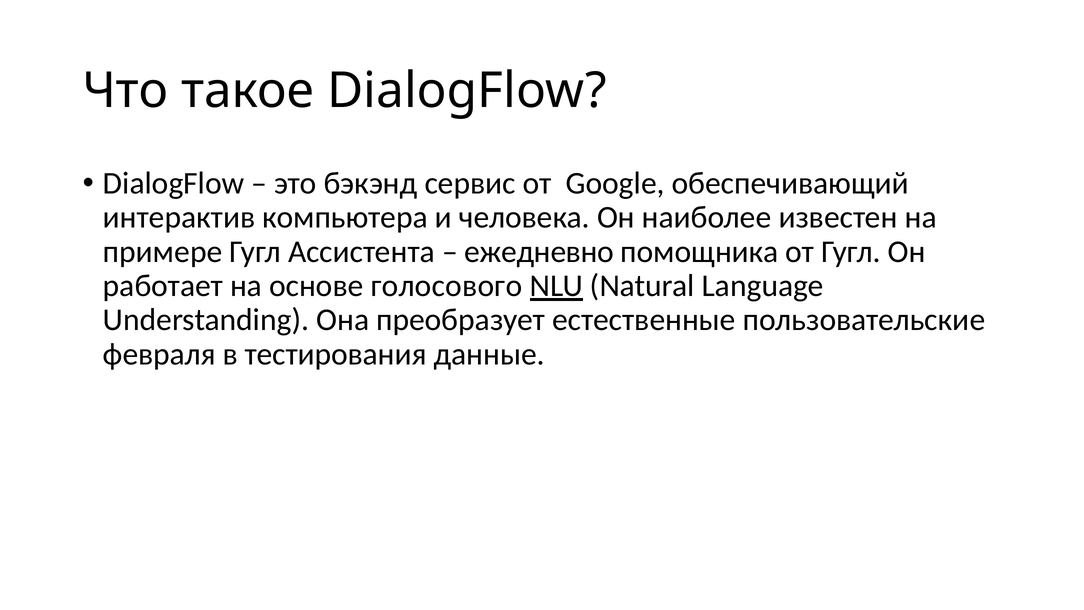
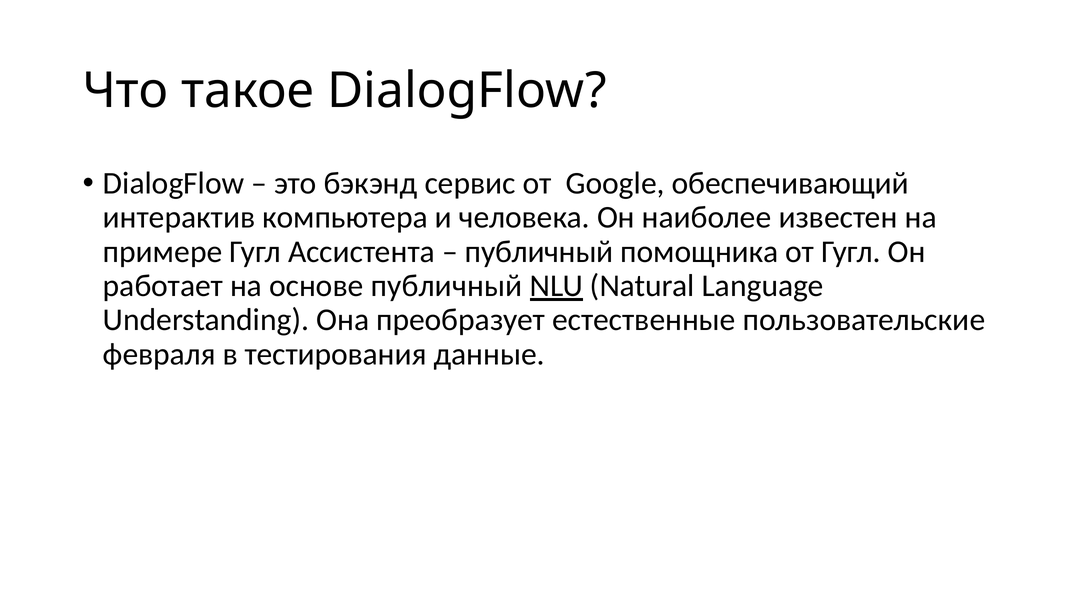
ежедневно at (539, 252): ежедневно -> публичный
основе голосового: голосового -> публичный
